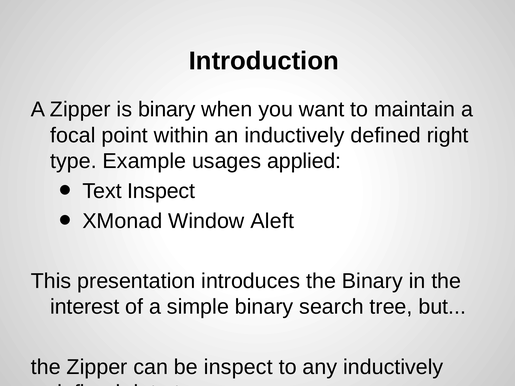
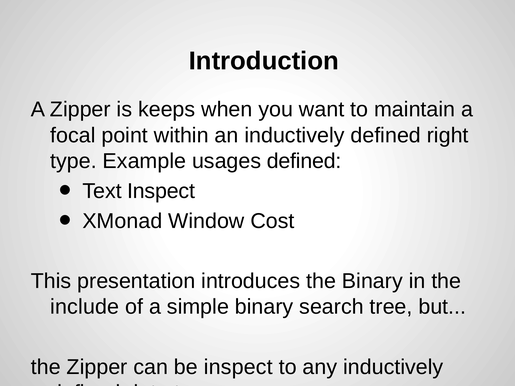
is binary: binary -> keeps
usages applied: applied -> defined
Aleft: Aleft -> Cost
interest: interest -> include
